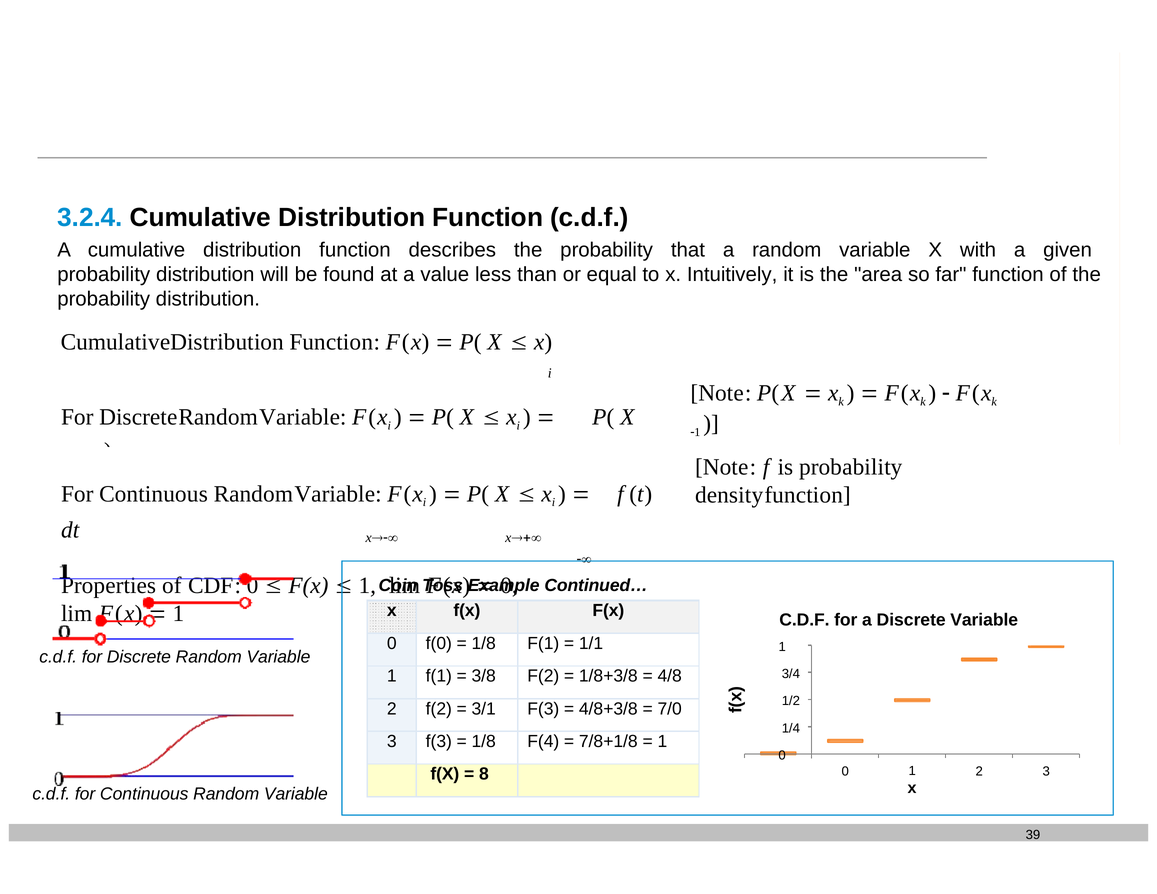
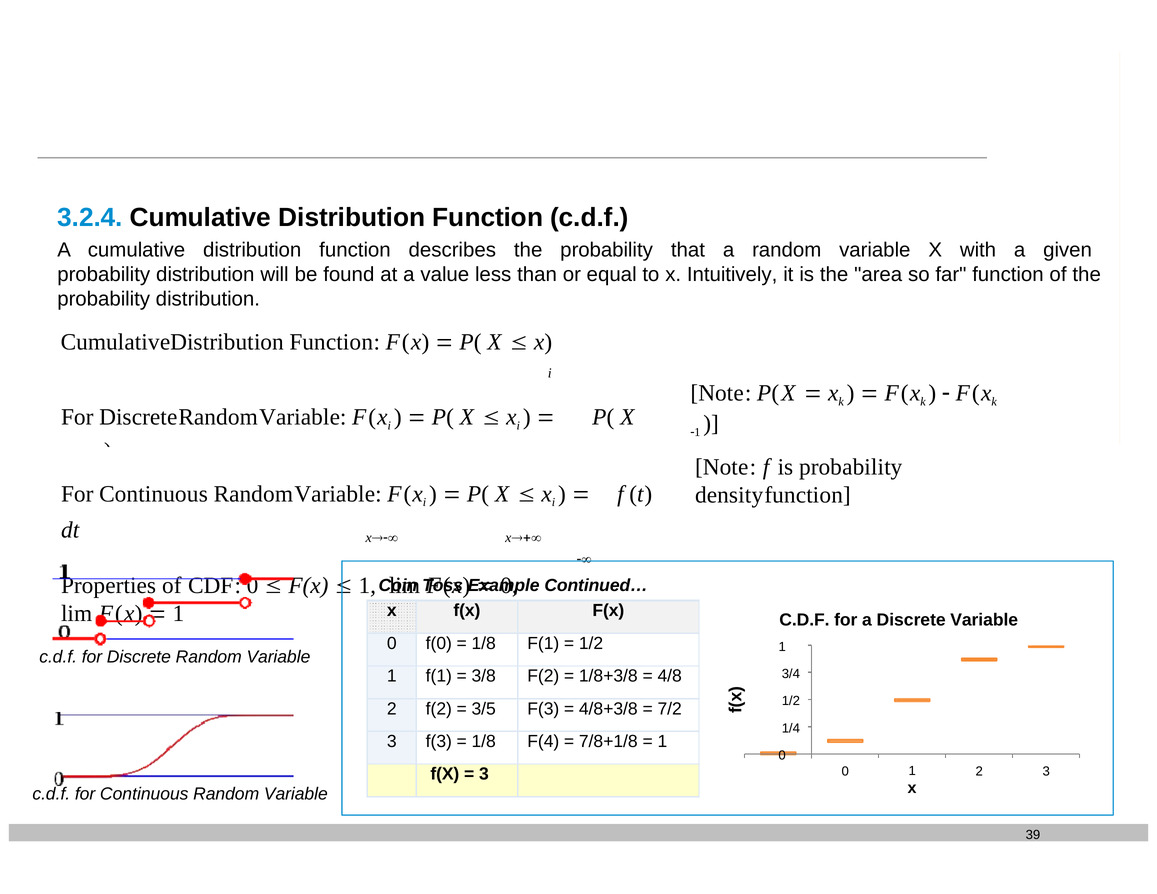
1/1 at (591, 643): 1/1 -> 1/2
3/1: 3/1 -> 3/5
7/0: 7/0 -> 7/2
8 at (484, 774): 8 -> 3
